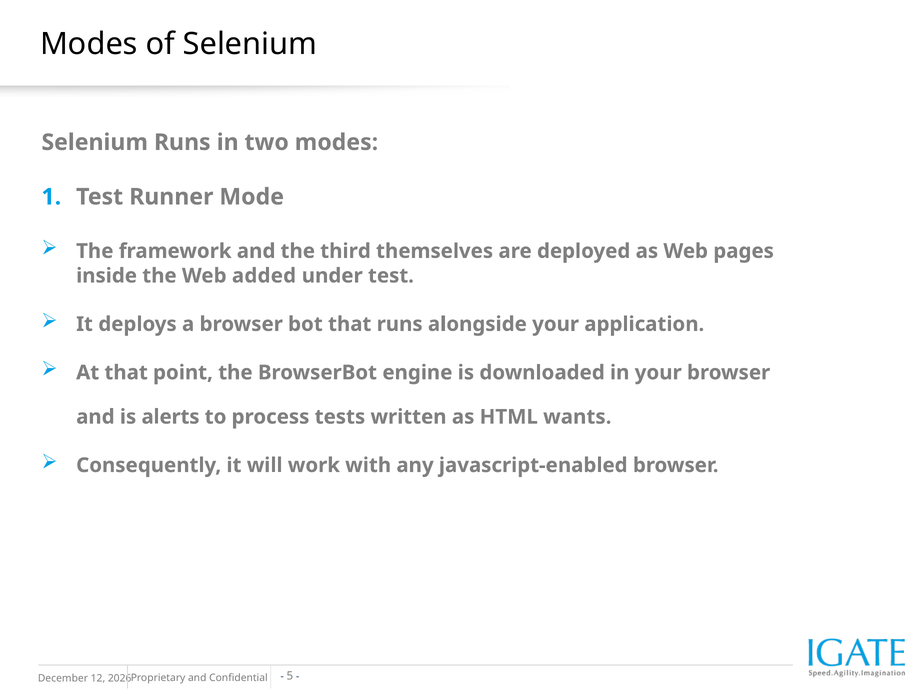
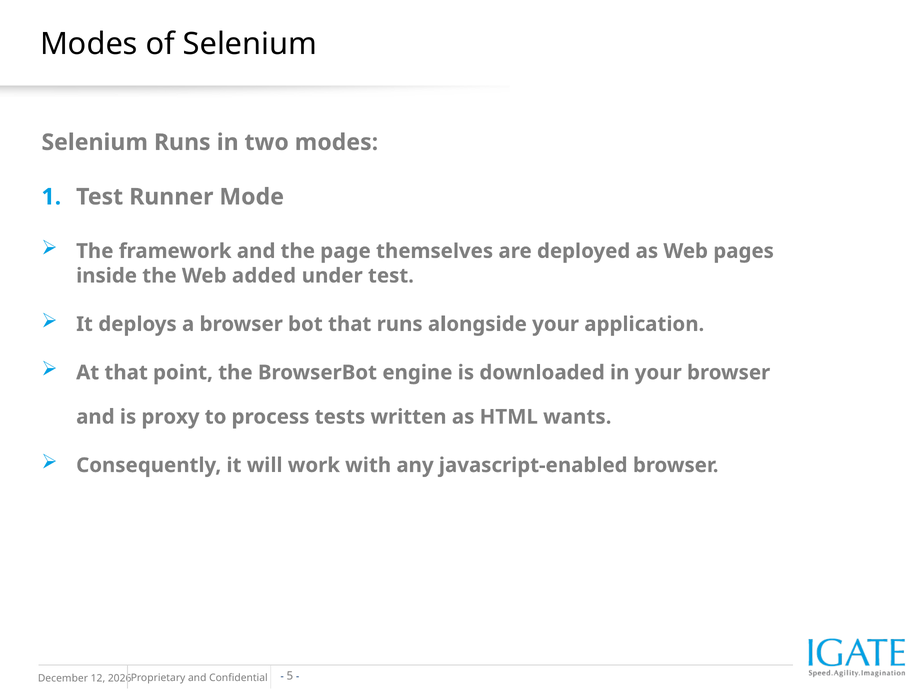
third: third -> page
alerts: alerts -> proxy
